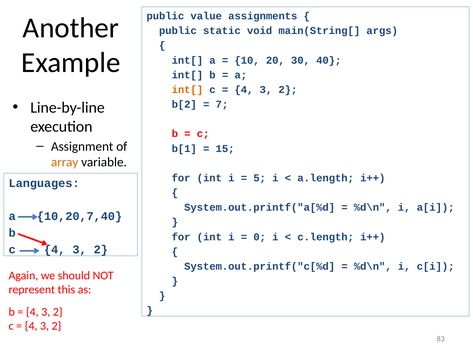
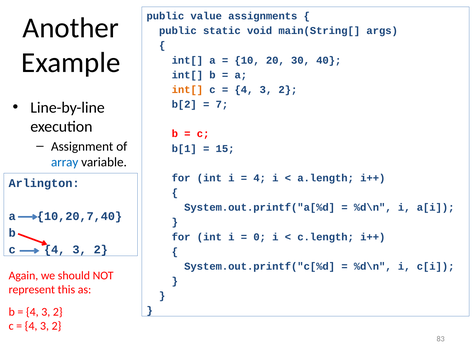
array colour: orange -> blue
5 at (260, 178): 5 -> 4
Languages: Languages -> Arlington
